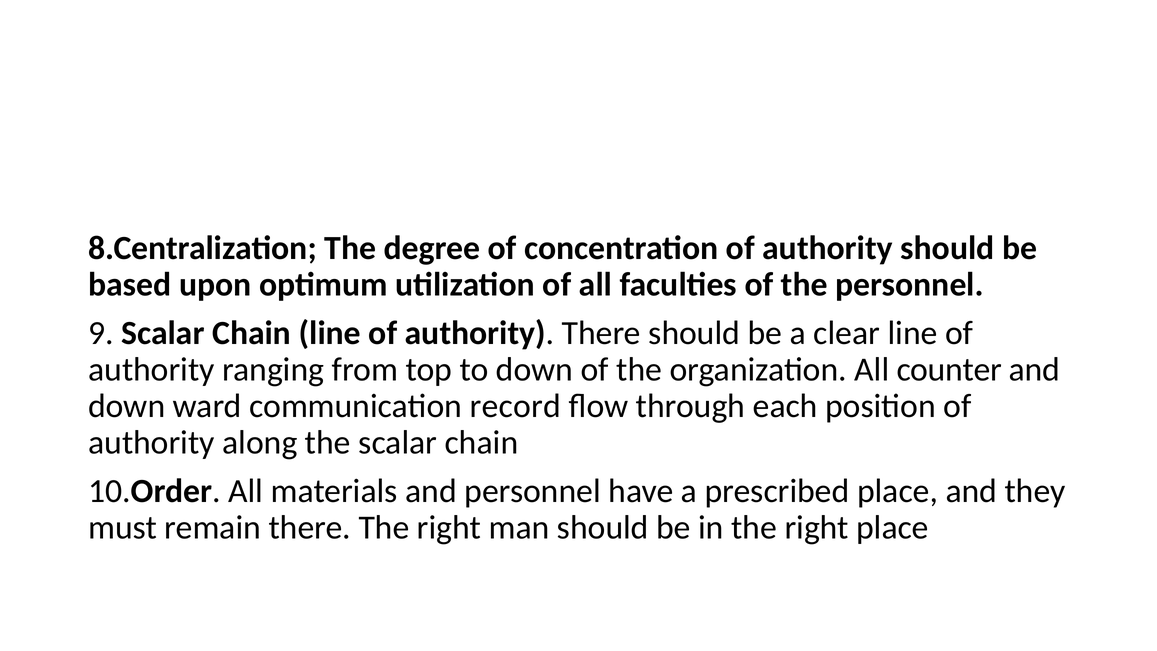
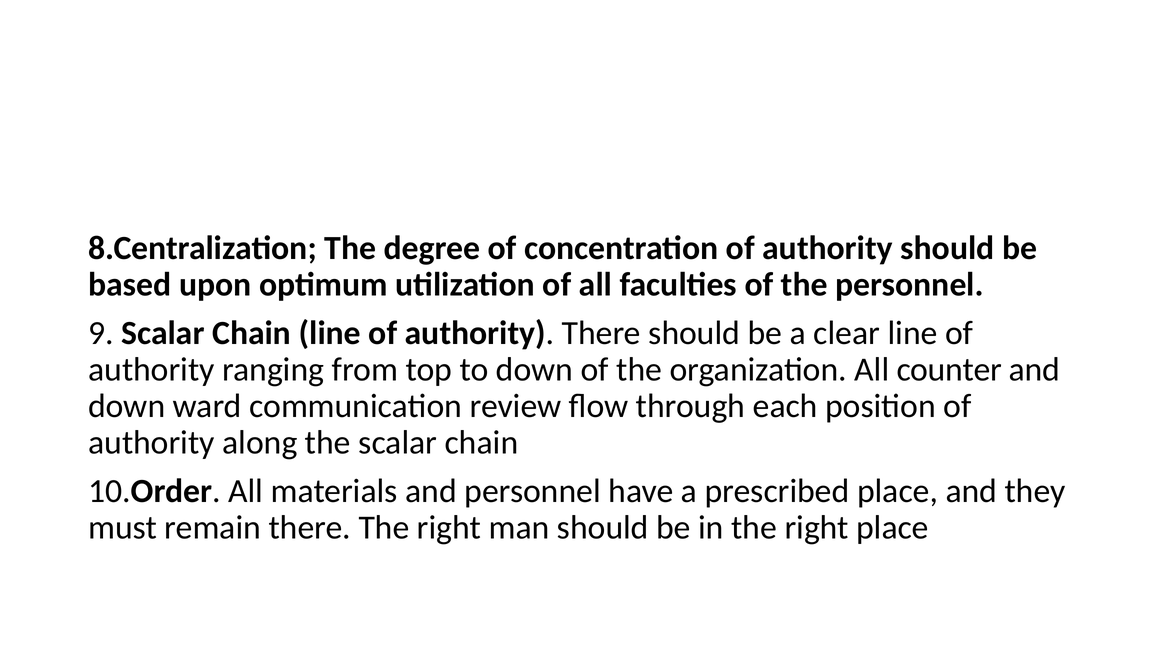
record: record -> review
